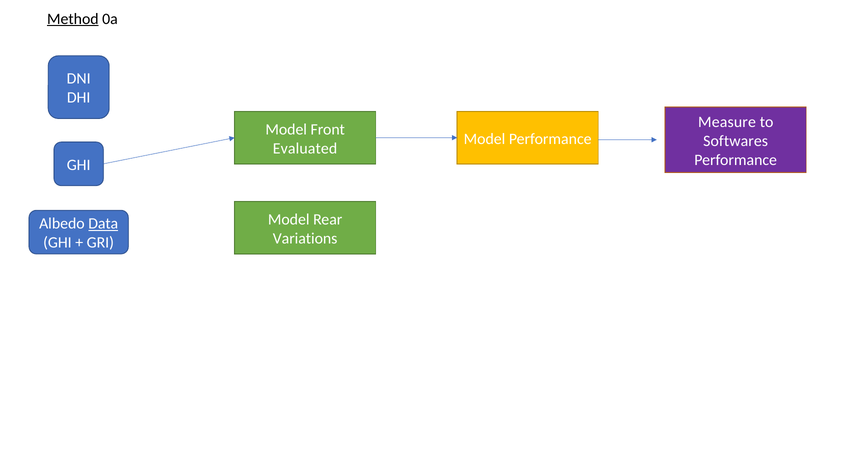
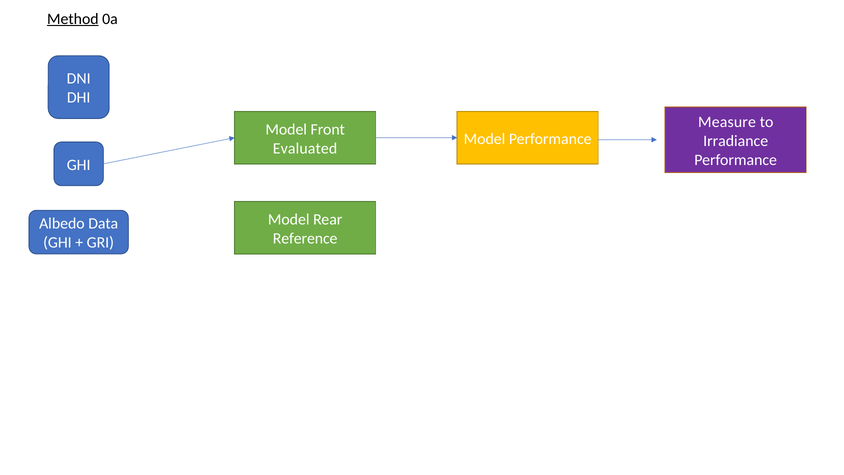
Softwares: Softwares -> Irradiance
Data underline: present -> none
Variations: Variations -> Reference
